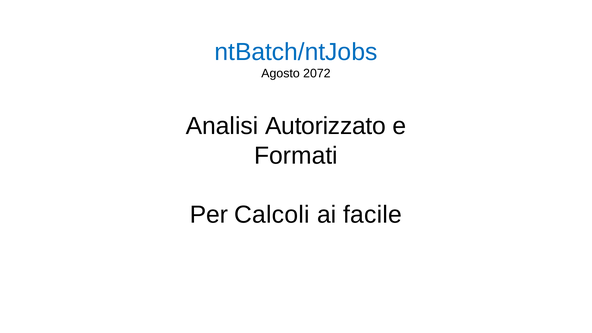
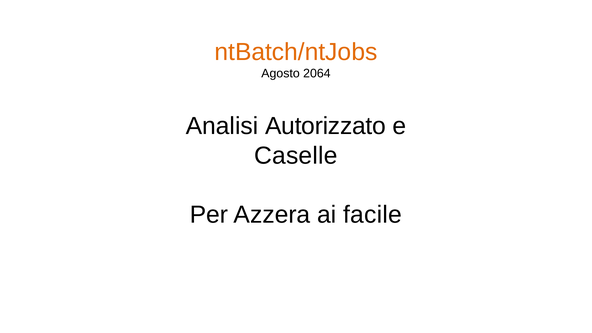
ntBatch/ntJobs colour: blue -> orange
2072: 2072 -> 2064
Formati: Formati -> Caselle
Calcoli: Calcoli -> Azzera
